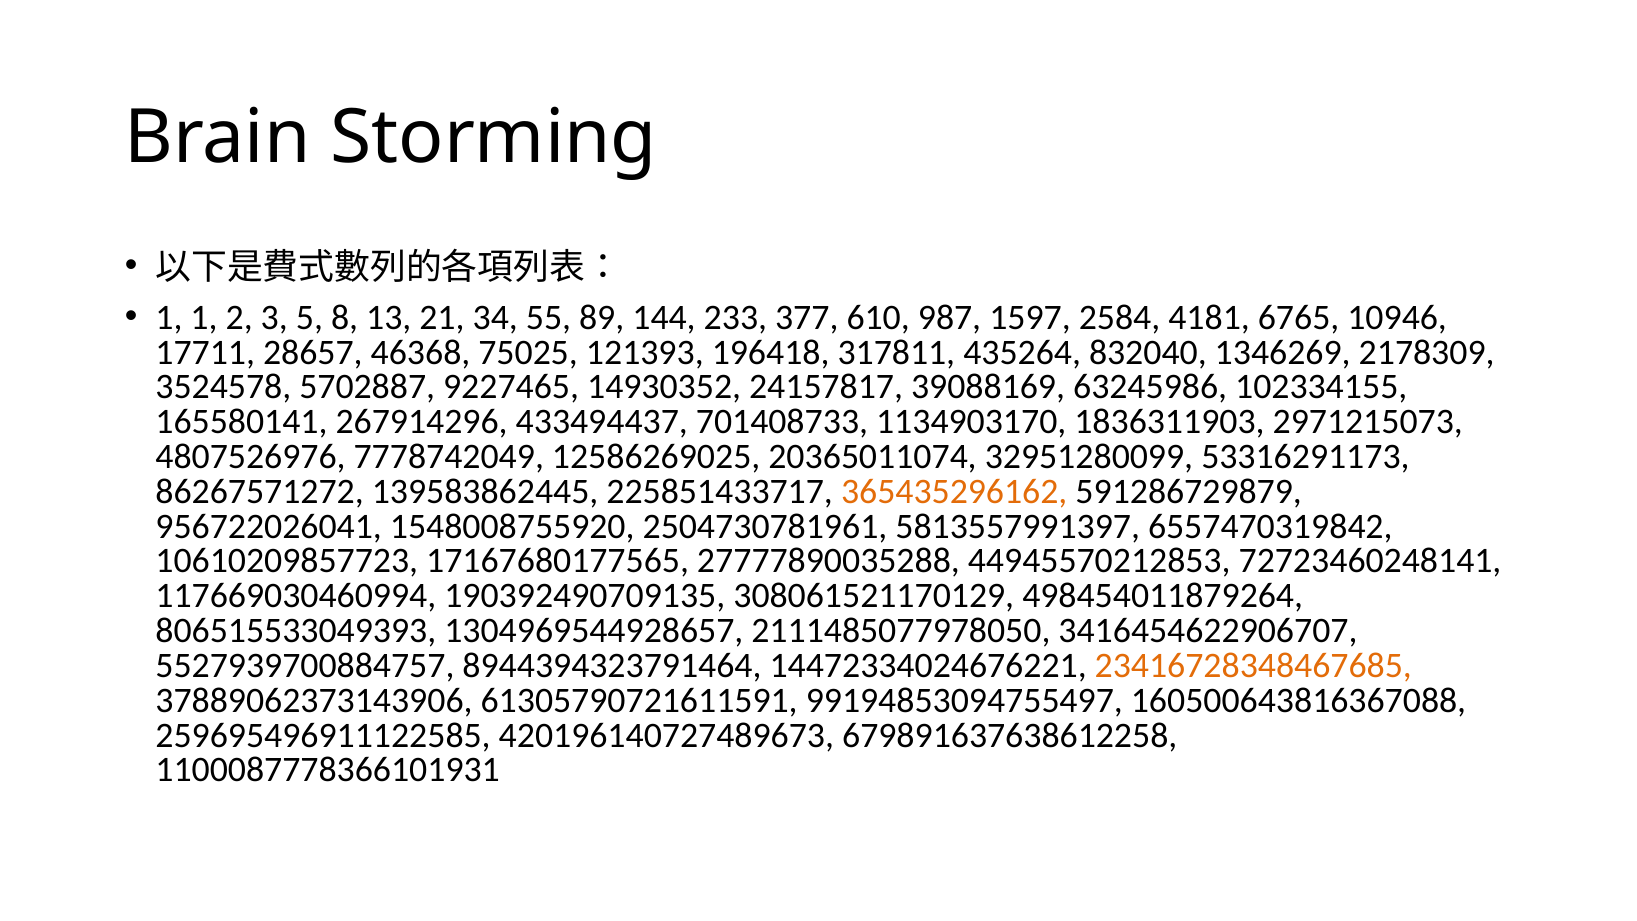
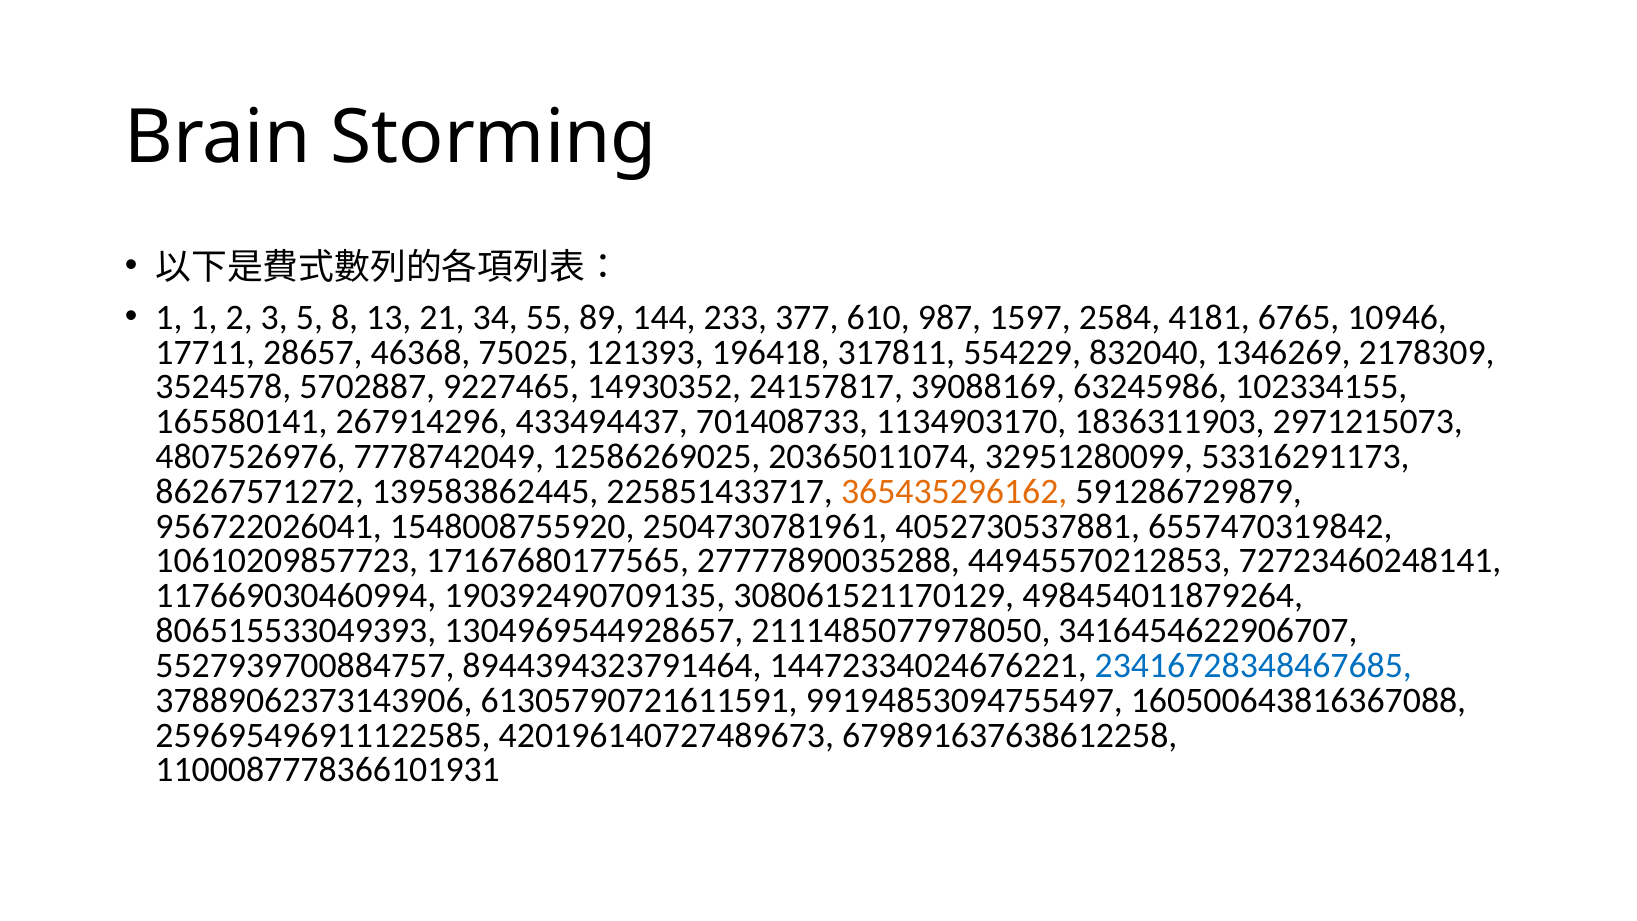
435264: 435264 -> 554229
5813557991397: 5813557991397 -> 4052730537881
23416728348467685 colour: orange -> blue
